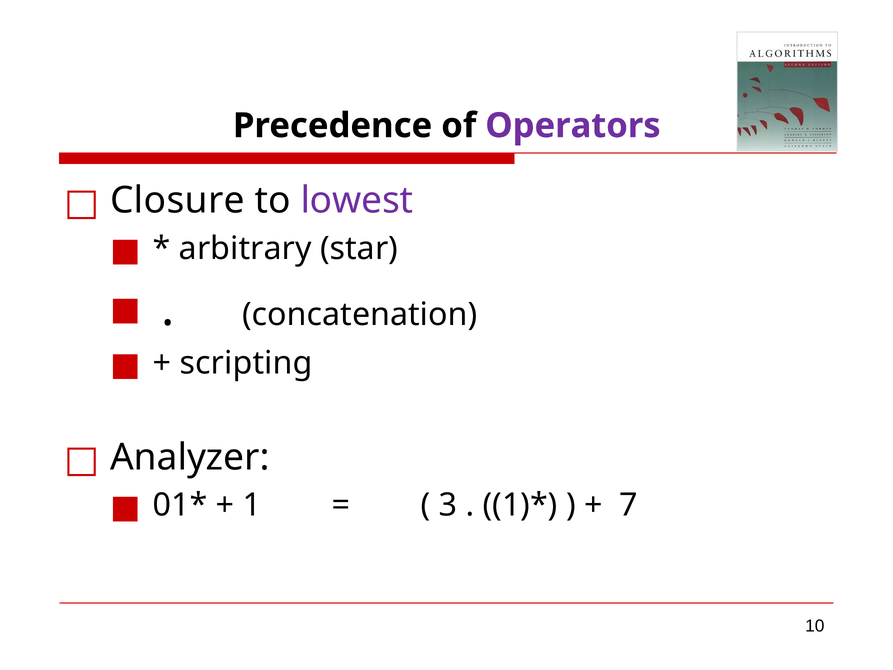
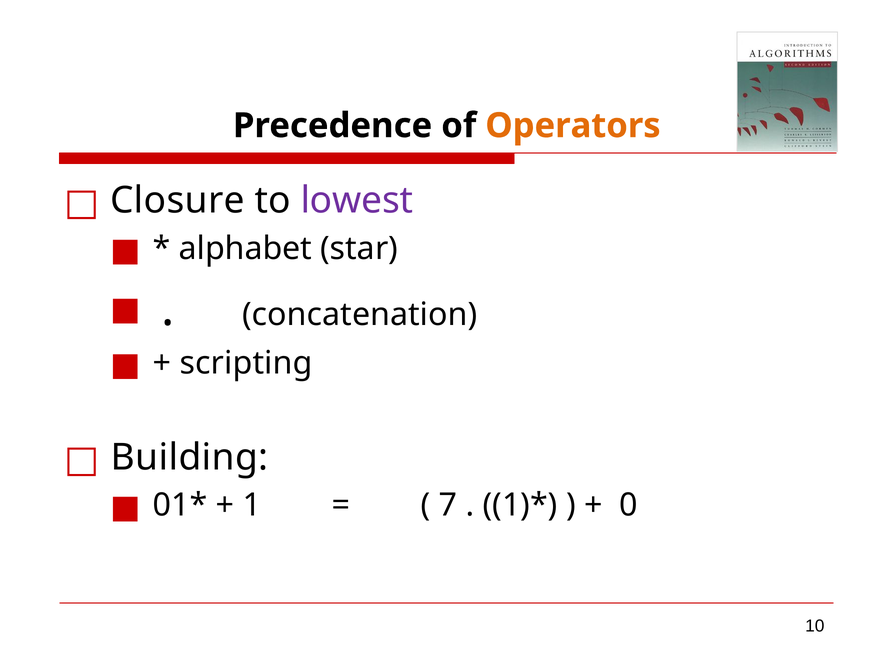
Operators colour: purple -> orange
arbitrary: arbitrary -> alphabet
Analyzer: Analyzer -> Building
3: 3 -> 7
7: 7 -> 0
